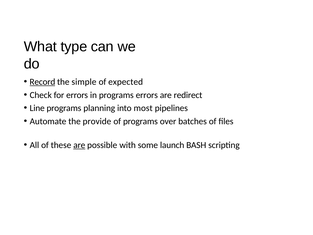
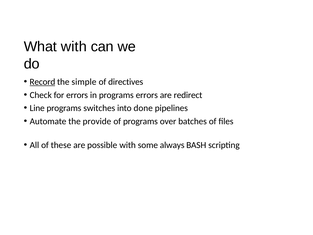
What type: type -> with
expected: expected -> directives
planning: planning -> switches
most: most -> done
are at (79, 145) underline: present -> none
launch: launch -> always
